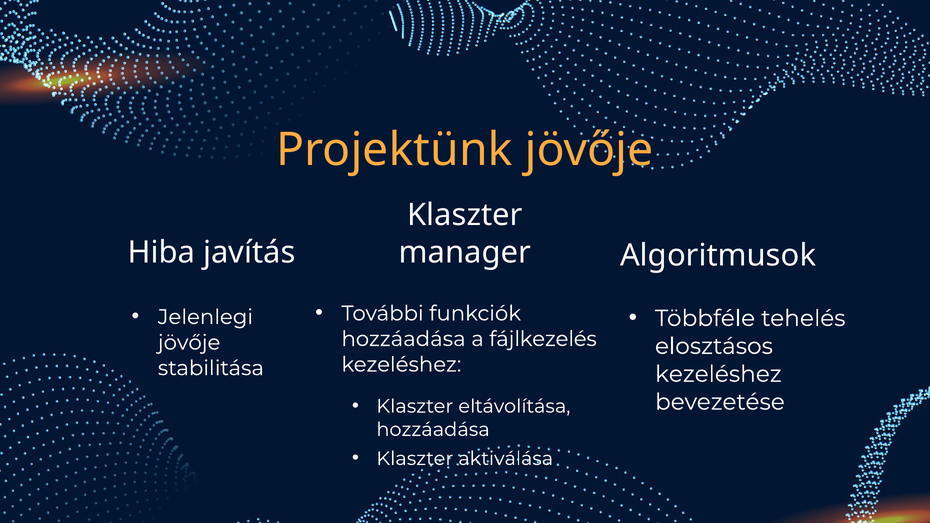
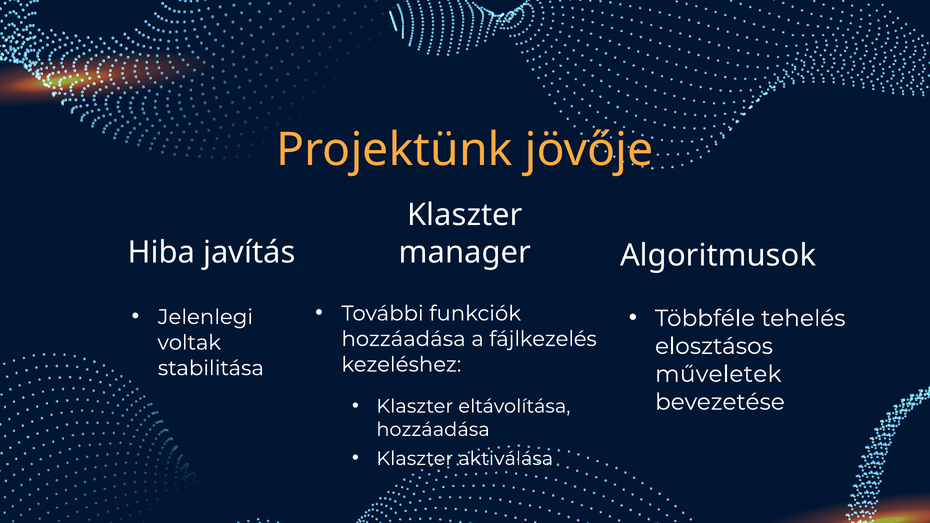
jövője at (189, 343): jövője -> voltak
kezeléshez at (718, 374): kezeléshez -> műveletek
